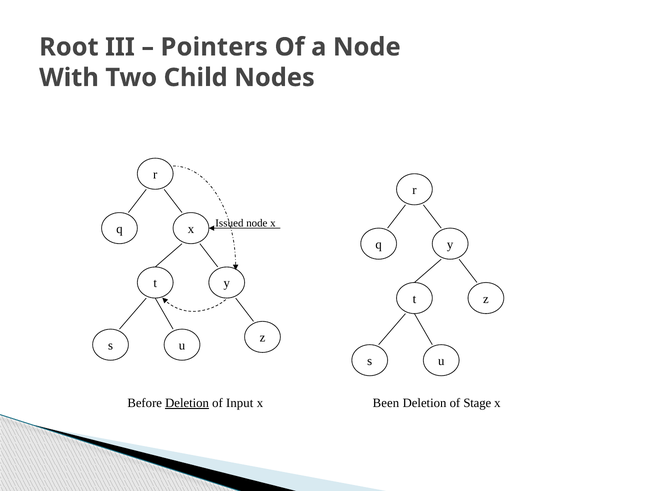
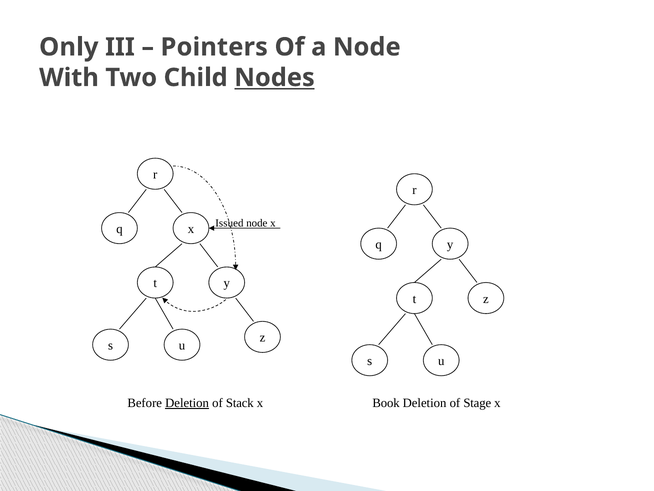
Root: Root -> Only
Nodes underline: none -> present
Input: Input -> Stack
Been: Been -> Book
